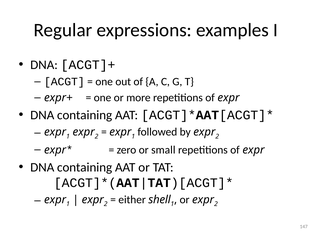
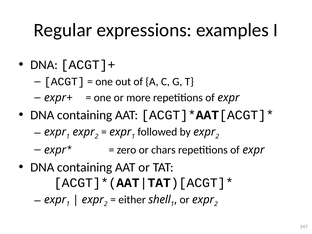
small: small -> chars
